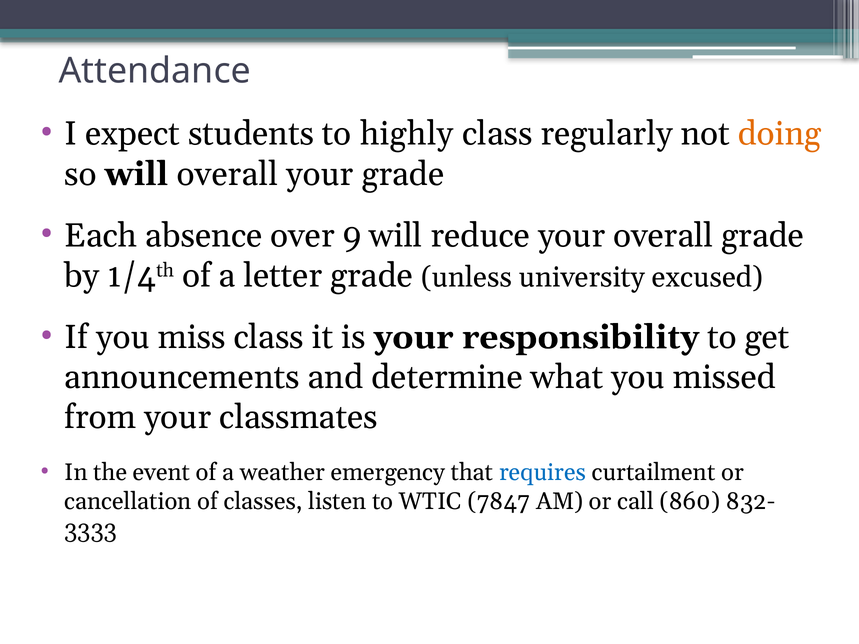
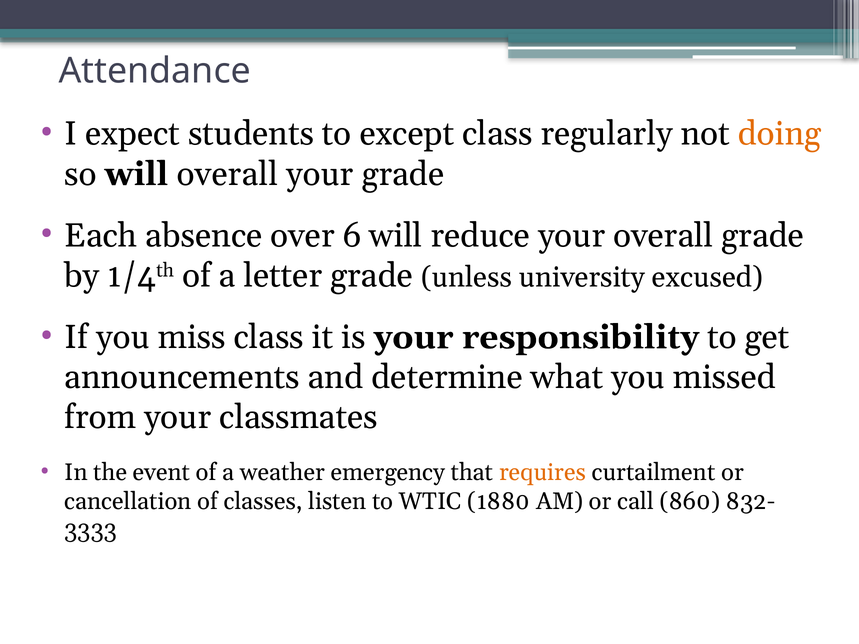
highly: highly -> except
9: 9 -> 6
requires colour: blue -> orange
7847: 7847 -> 1880
